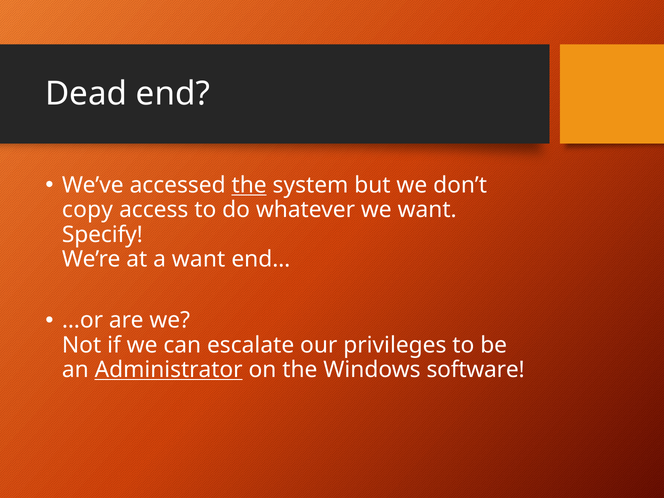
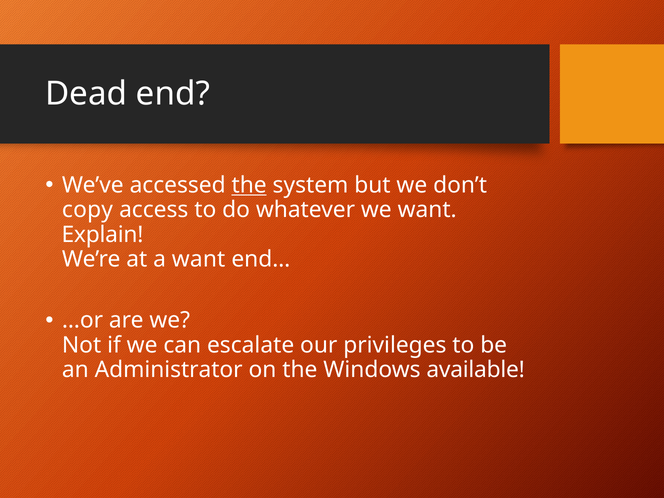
Specify: Specify -> Explain
Administrator underline: present -> none
software: software -> available
